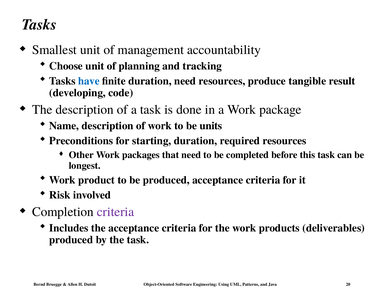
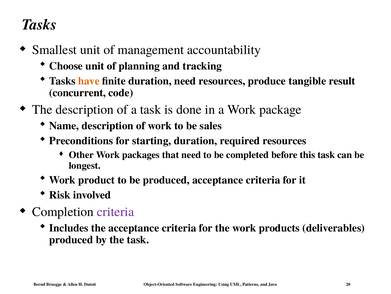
have colour: blue -> orange
developing: developing -> concurrent
units: units -> sales
